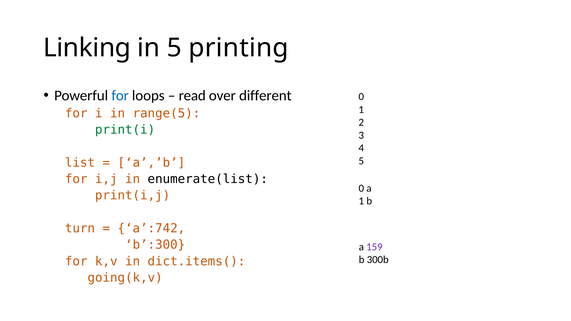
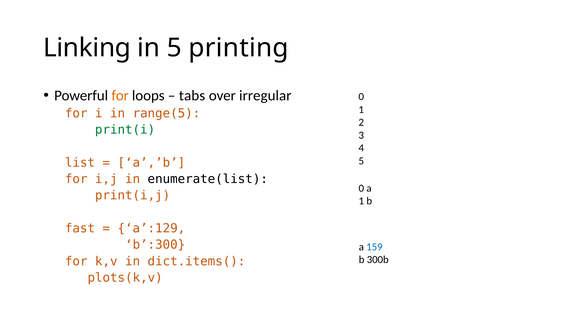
for at (120, 96) colour: blue -> orange
read: read -> tabs
different: different -> irregular
turn: turn -> fast
a’:742: a’:742 -> a’:129
159 colour: purple -> blue
going(k,v: going(k,v -> plots(k,v
